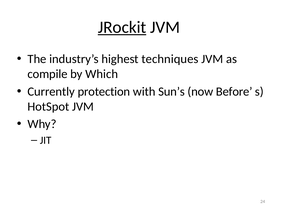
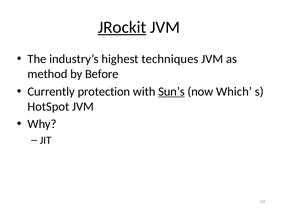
compile: compile -> method
Which: Which -> Before
Sun’s underline: none -> present
Before: Before -> Which
